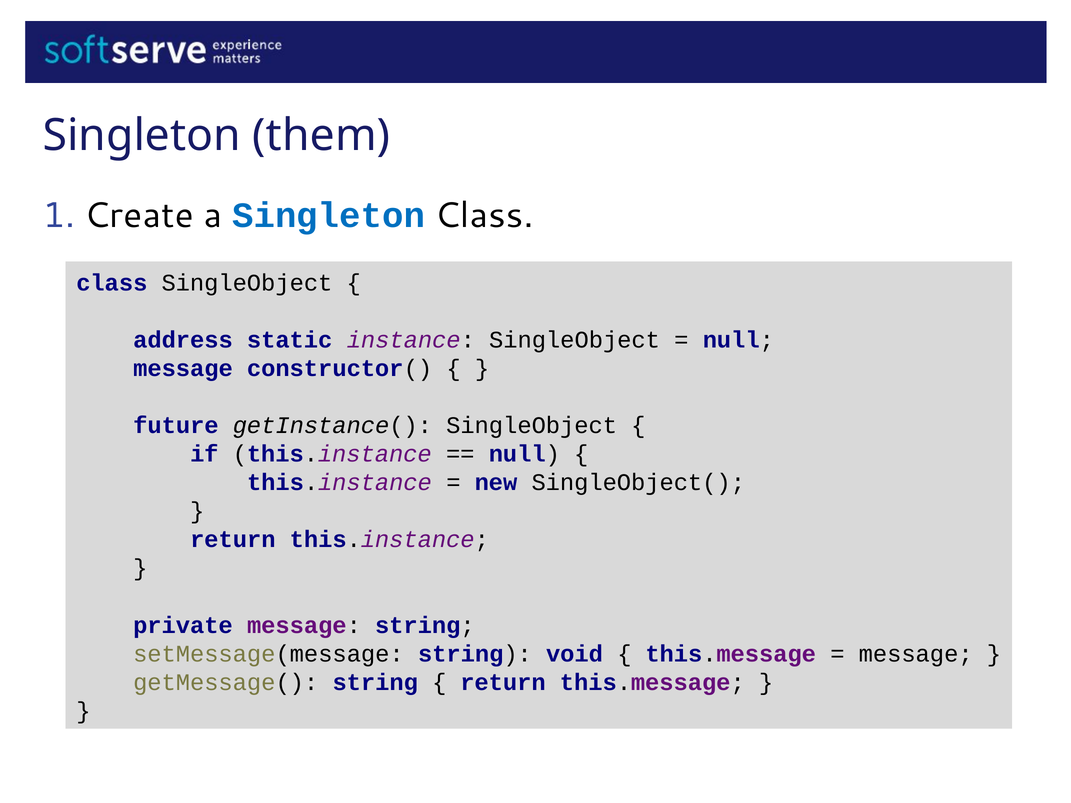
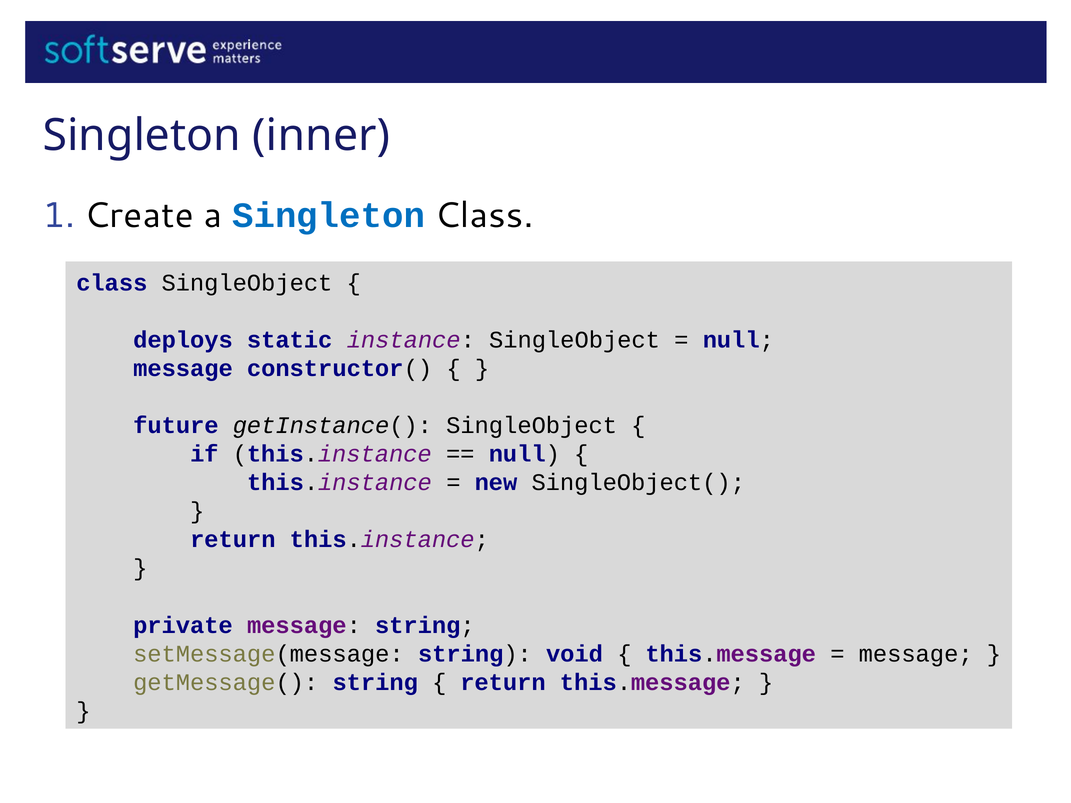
them: them -> inner
address: address -> deploys
